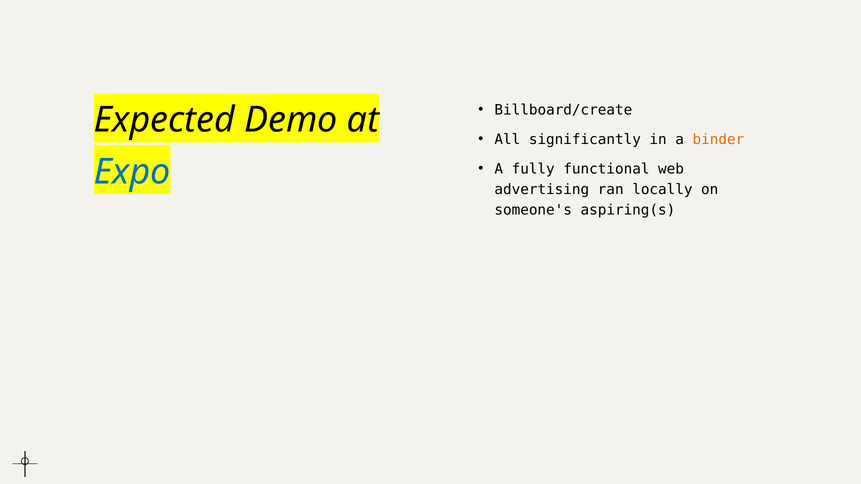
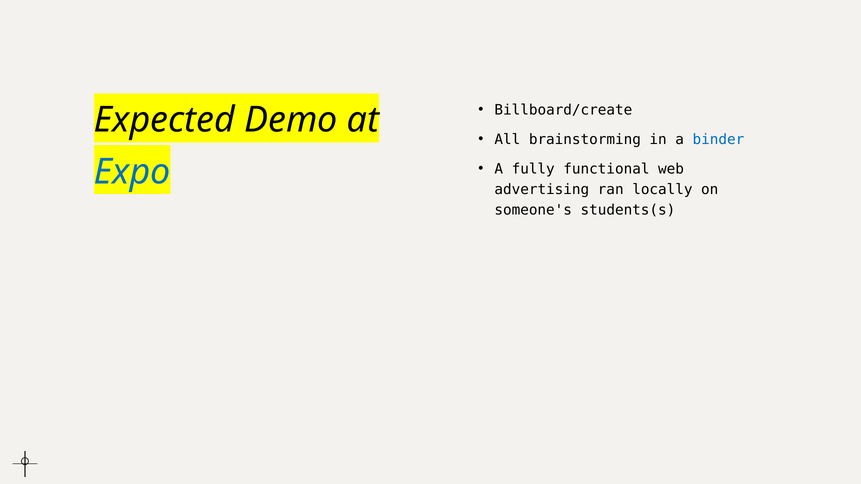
significantly: significantly -> brainstorming
binder colour: orange -> blue
aspiring(s: aspiring(s -> students(s
